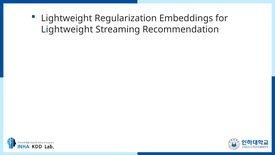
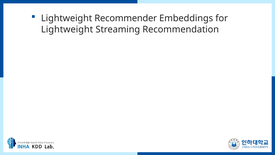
Regularization: Regularization -> Recommender
